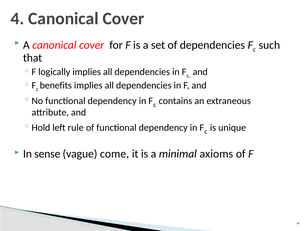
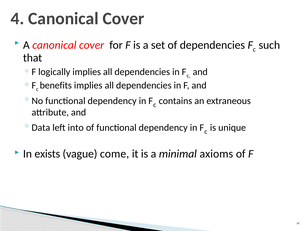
Hold: Hold -> Data
rule: rule -> into
sense: sense -> exists
